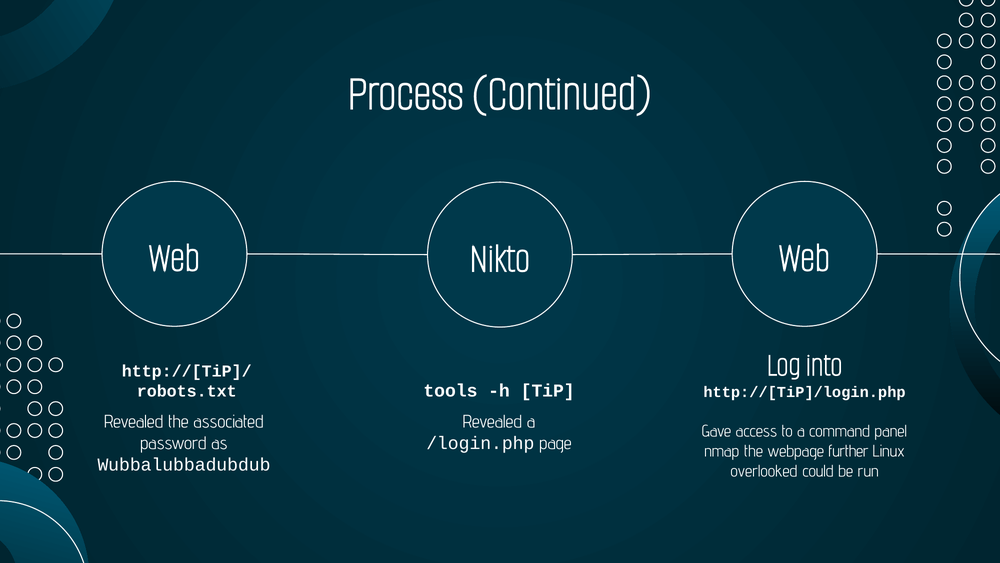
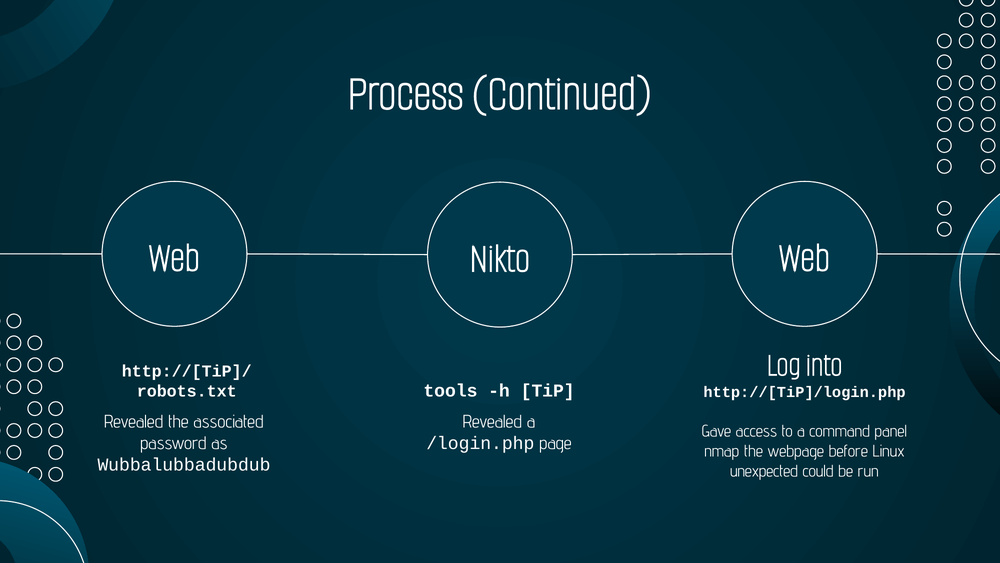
further: further -> before
overlooked: overlooked -> unexpected
